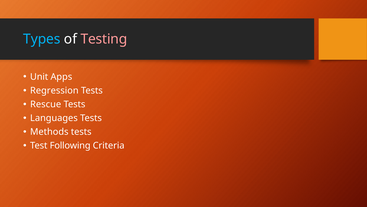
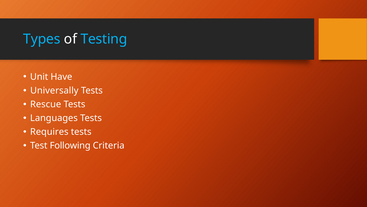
Testing colour: pink -> light blue
Apps: Apps -> Have
Regression: Regression -> Universally
Methods: Methods -> Requires
